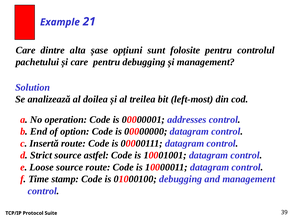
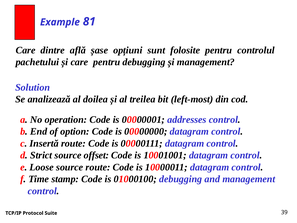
21: 21 -> 81
alta: alta -> află
astfel: astfel -> offset
